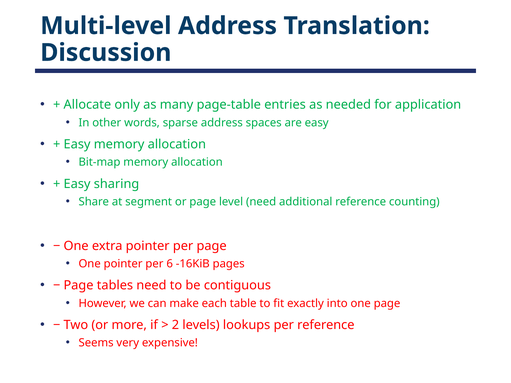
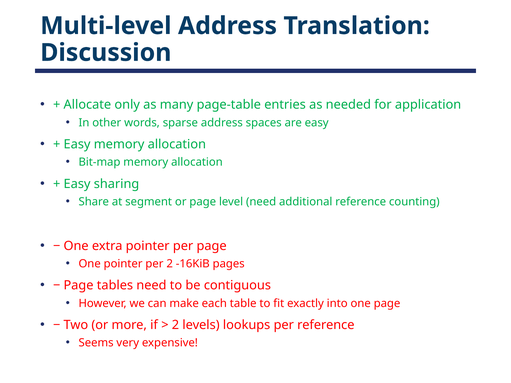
per 6: 6 -> 2
